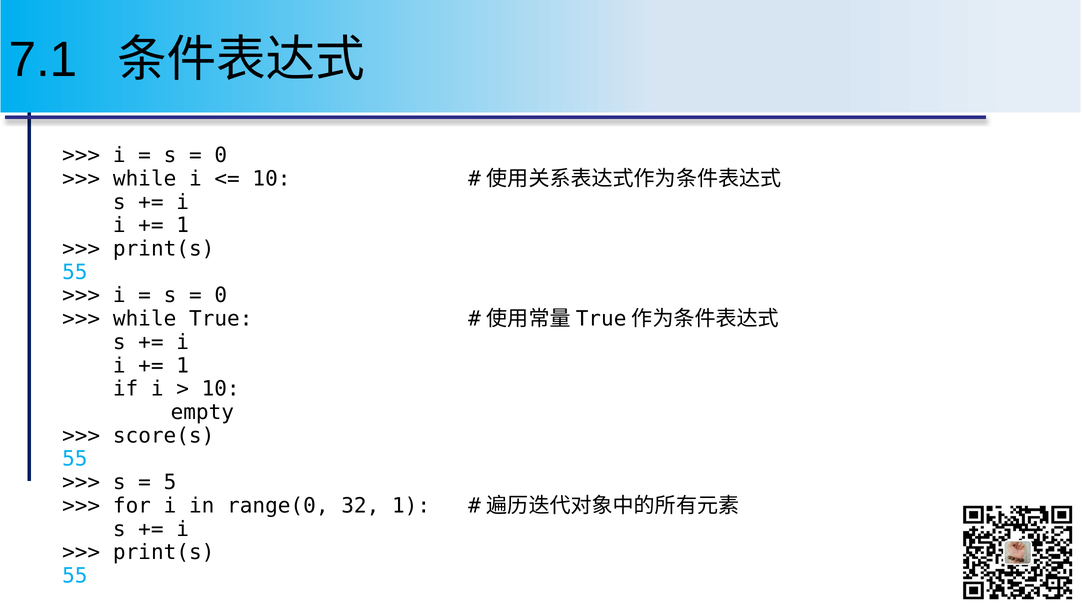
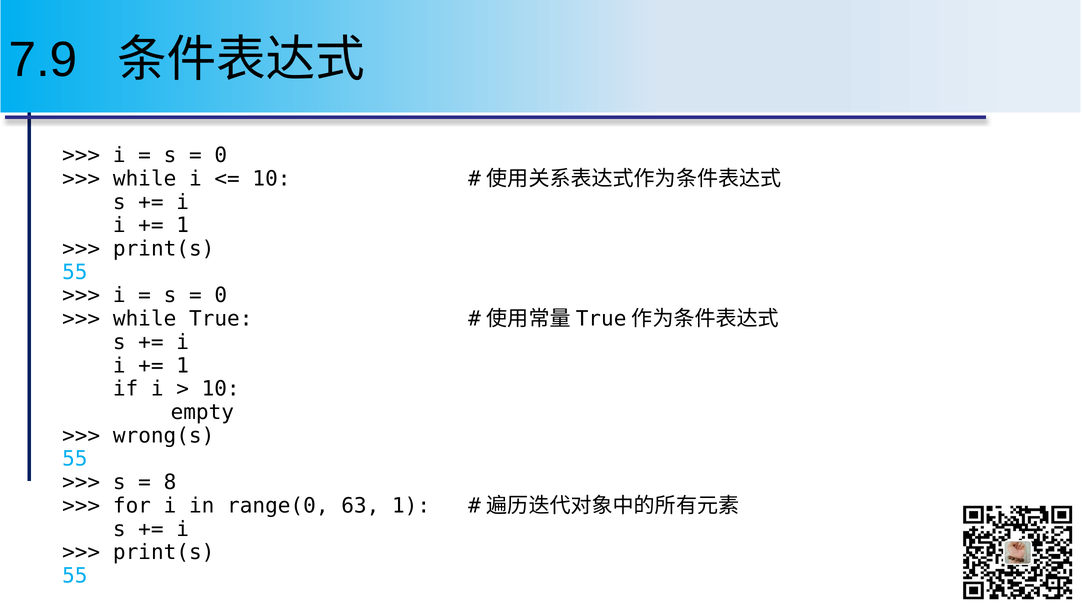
7.1: 7.1 -> 7.9
score(s: score(s -> wrong(s
5: 5 -> 8
32: 32 -> 63
